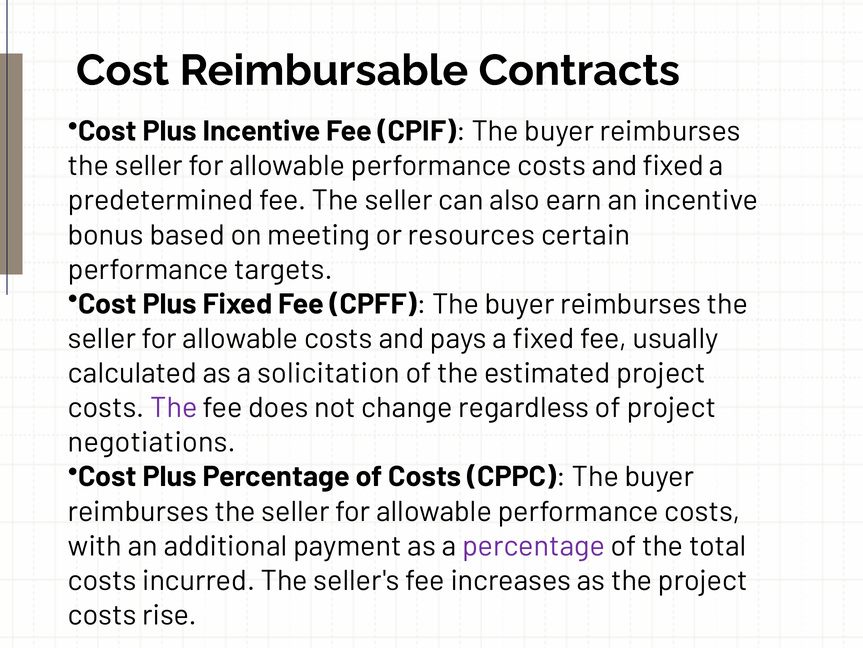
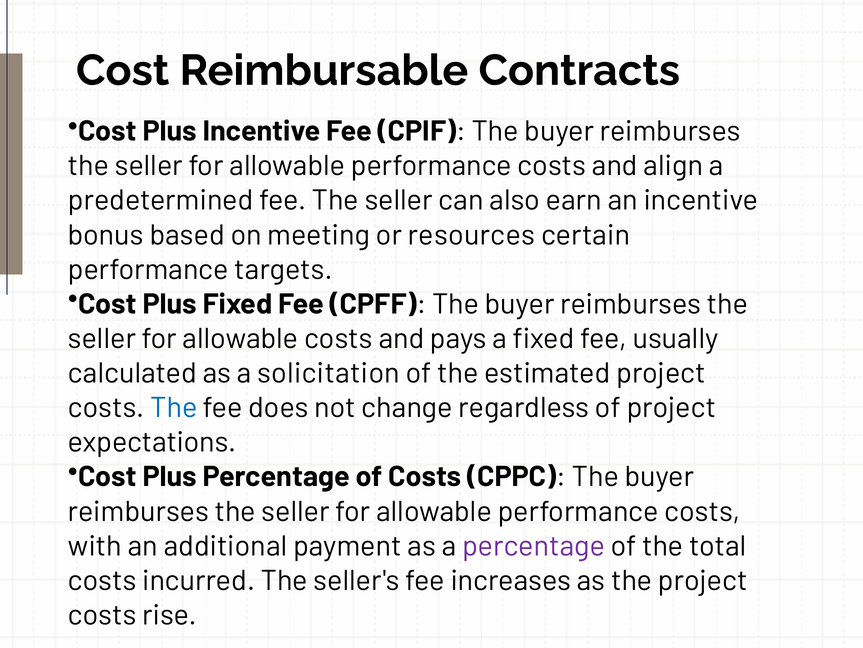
and fixed: fixed -> align
The at (174, 407) colour: purple -> blue
negotiations: negotiations -> expectations
